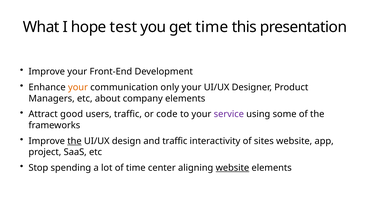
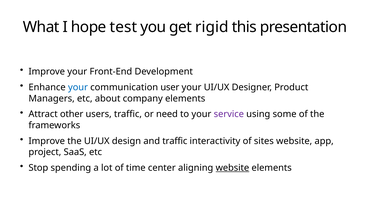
get time: time -> rigid
your at (78, 87) colour: orange -> blue
only: only -> user
good: good -> other
code: code -> need
the at (74, 141) underline: present -> none
